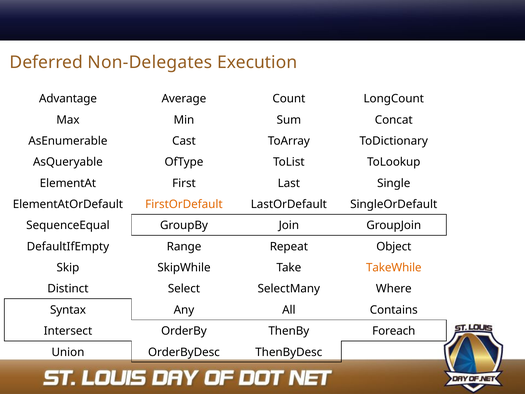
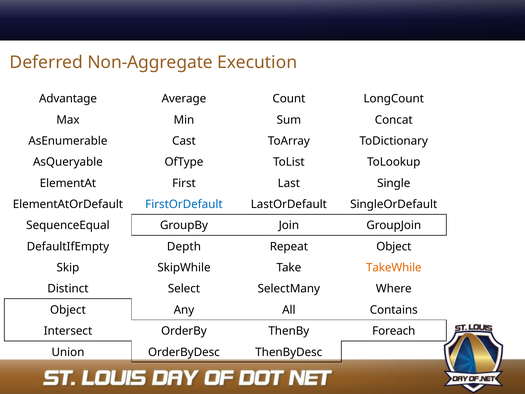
Non-Delegates: Non-Delegates -> Non-Aggregate
FirstOrDefault colour: orange -> blue
Range: Range -> Depth
Syntax at (68, 310): Syntax -> Object
